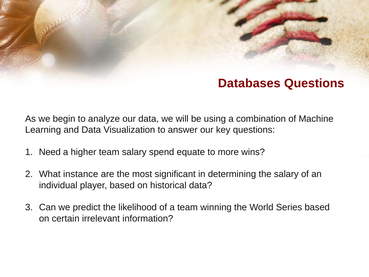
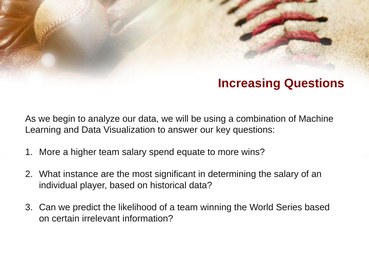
Databases: Databases -> Increasing
Need at (50, 152): Need -> More
